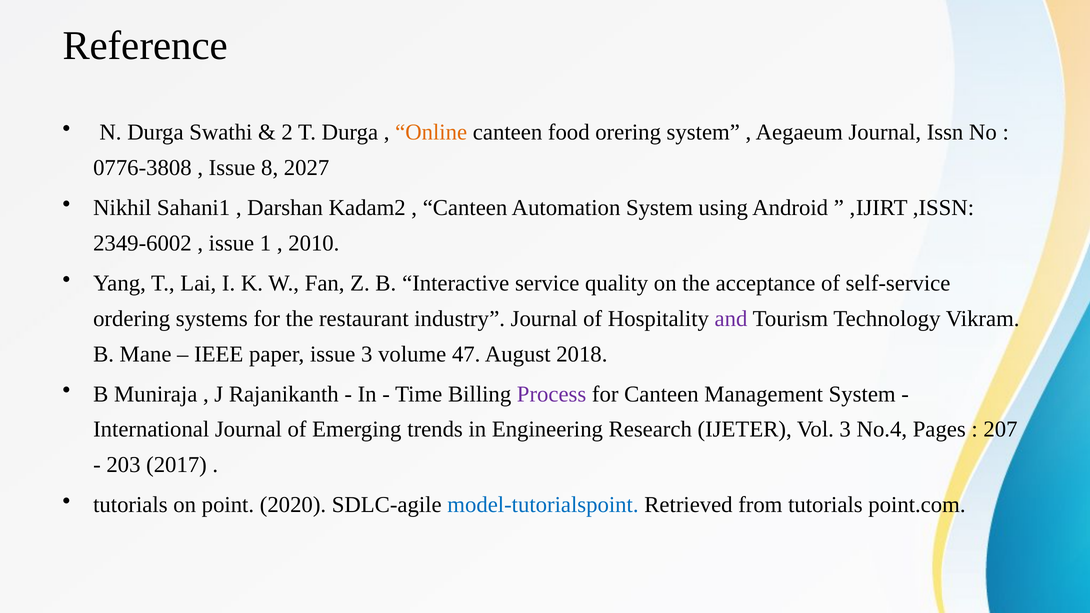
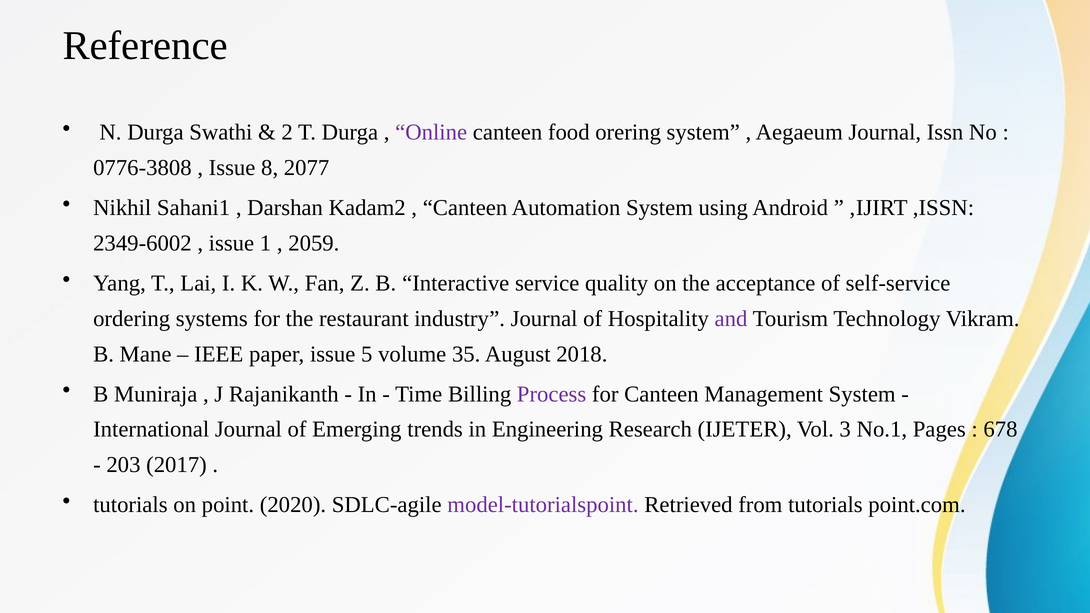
Online colour: orange -> purple
2027: 2027 -> 2077
2010: 2010 -> 2059
issue 3: 3 -> 5
47: 47 -> 35
No.4: No.4 -> No.1
207: 207 -> 678
model-tutorialspoint colour: blue -> purple
